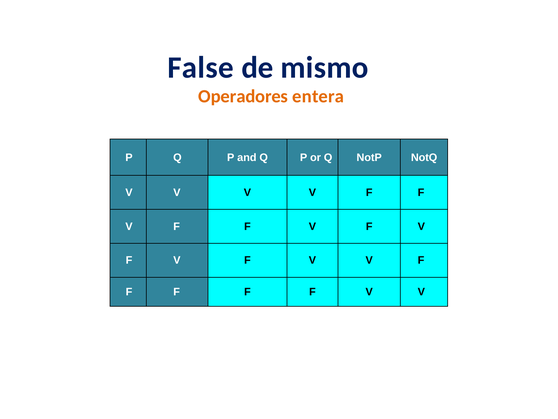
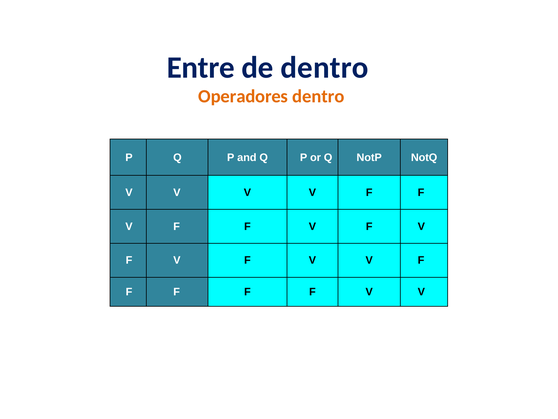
False: False -> Entre
de mismo: mismo -> dentro
Operadores entera: entera -> dentro
